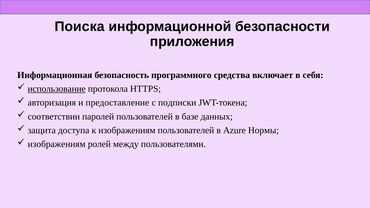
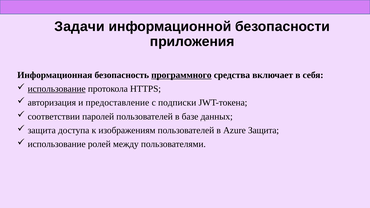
Поиска: Поиска -> Задачи
программного underline: none -> present
Azure Нормы: Нормы -> Защита
изображениям at (57, 144): изображениям -> использование
